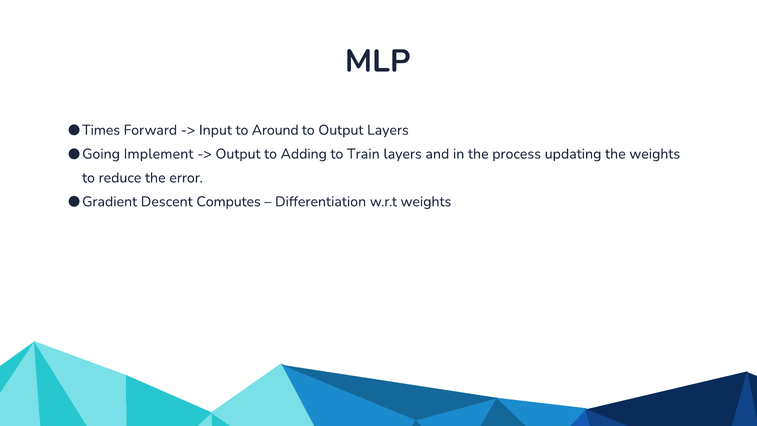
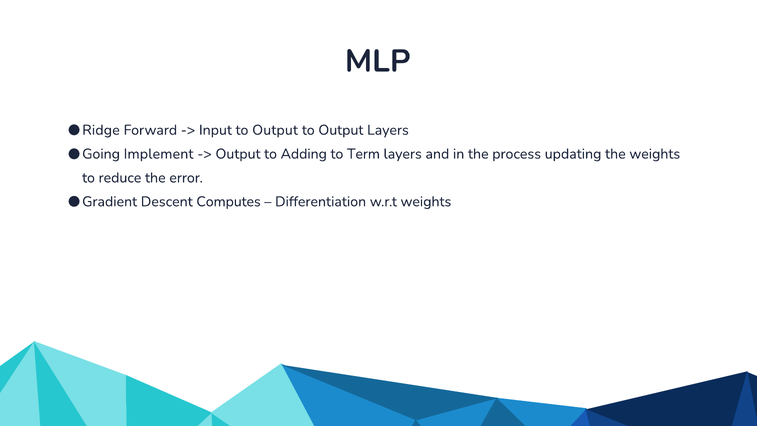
Times: Times -> Ridge
Input to Around: Around -> Output
Train: Train -> Term
